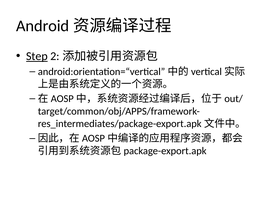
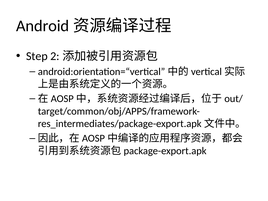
Step underline: present -> none
